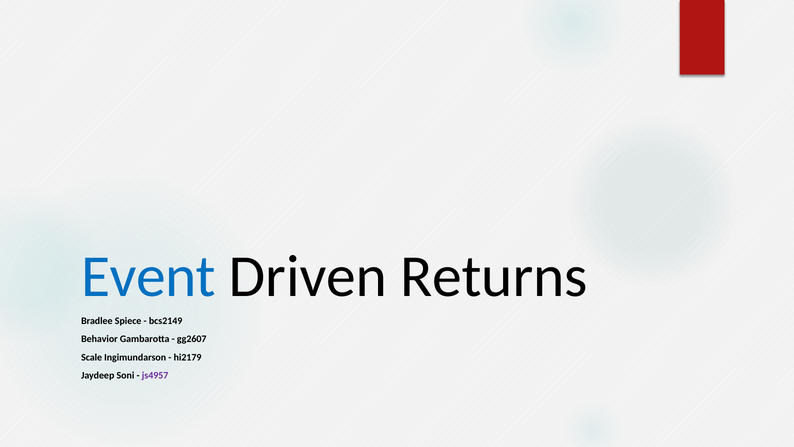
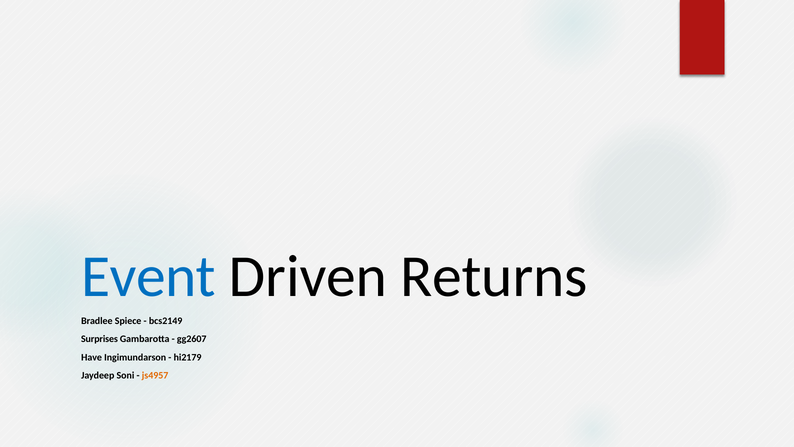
Behavior: Behavior -> Surprises
Scale: Scale -> Have
js4957 colour: purple -> orange
